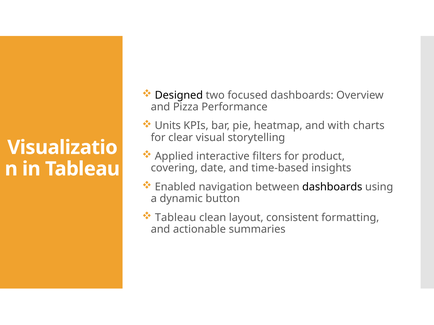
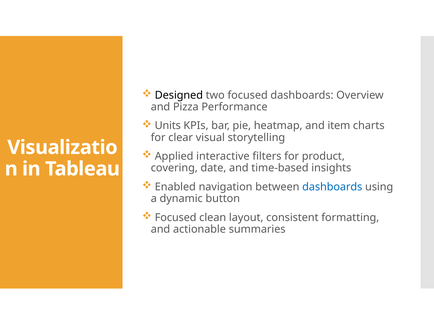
with: with -> item
dashboards at (332, 187) colour: black -> blue
Tableau at (176, 218): Tableau -> Focused
